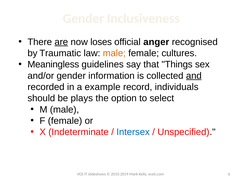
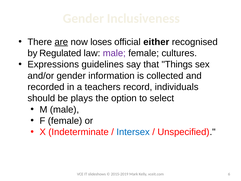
anger: anger -> either
Traumatic: Traumatic -> Regulated
male at (114, 53) colour: orange -> purple
Meaningless: Meaningless -> Expressions
and underline: present -> none
example: example -> teachers
